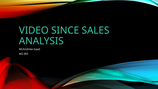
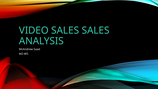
VIDEO SINCE: SINCE -> SALES
